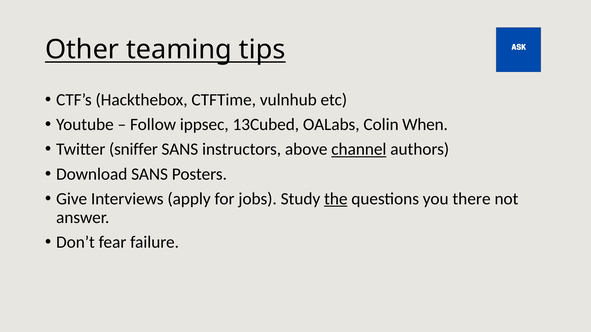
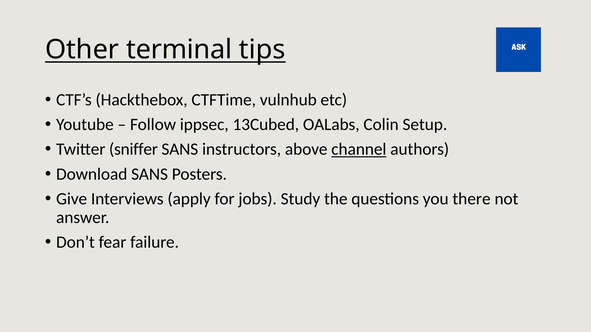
teaming: teaming -> terminal
When: When -> Setup
the underline: present -> none
